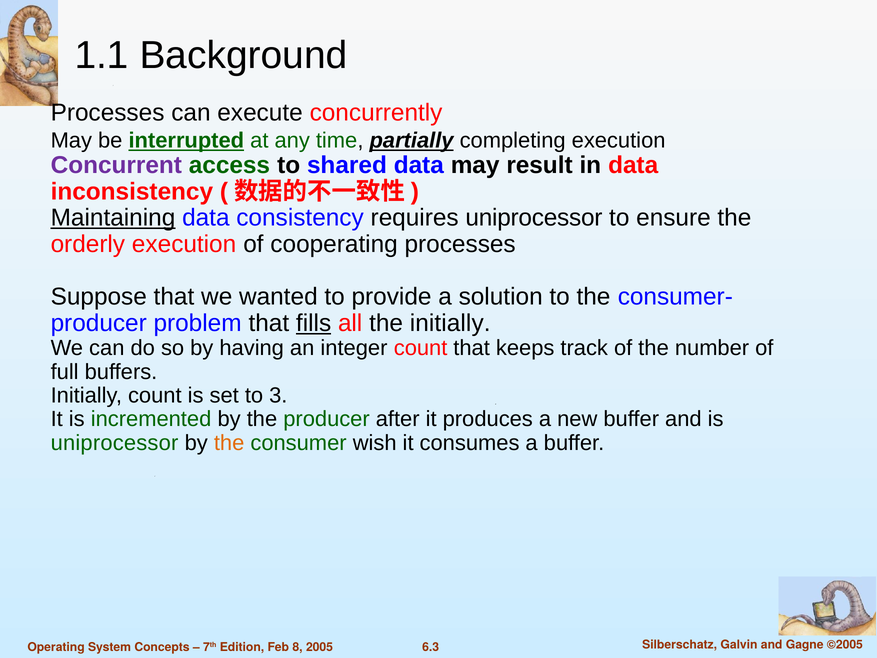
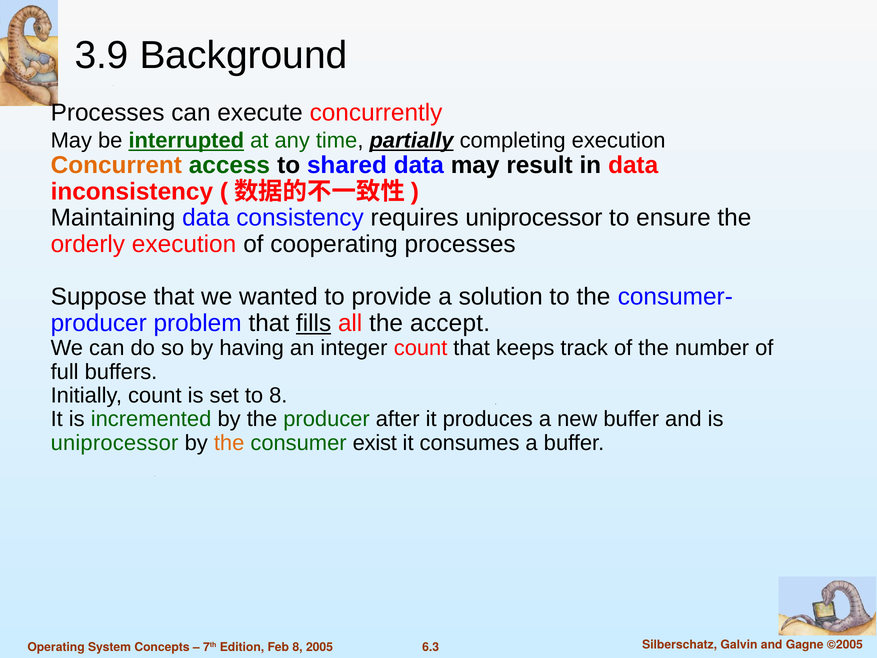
1.1: 1.1 -> 3.9
Concurrent colour: purple -> orange
Maintaining underline: present -> none
the initially: initially -> accept
to 3: 3 -> 8
wish: wish -> exist
